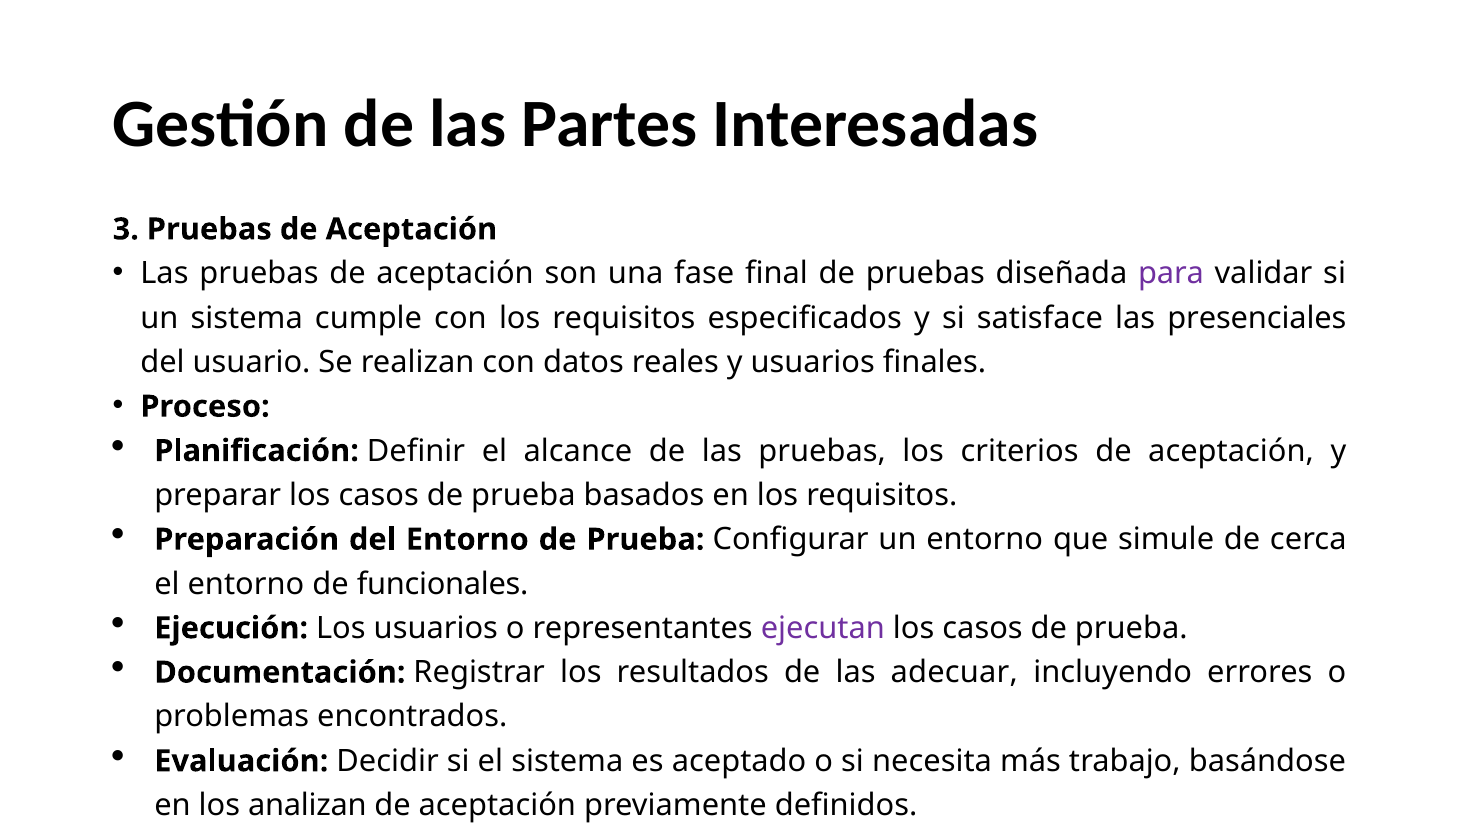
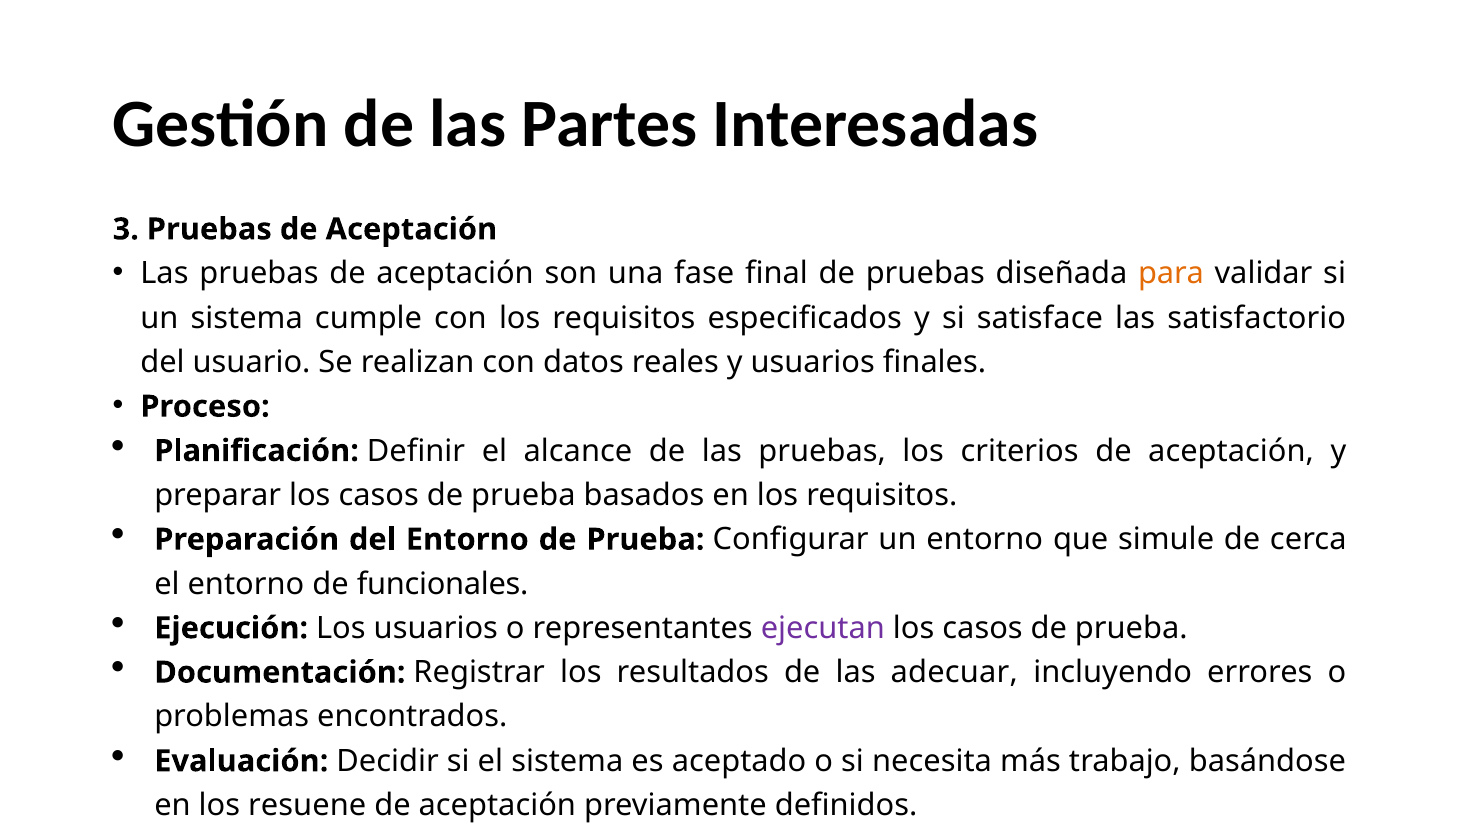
para colour: purple -> orange
presenciales: presenciales -> satisfactorio
analizan: analizan -> resuene
